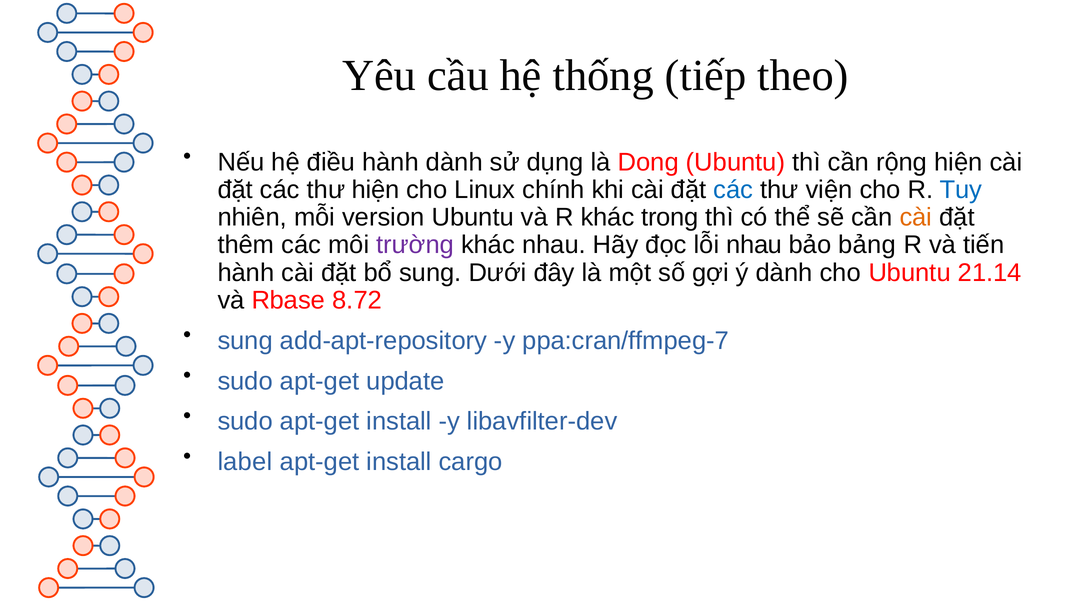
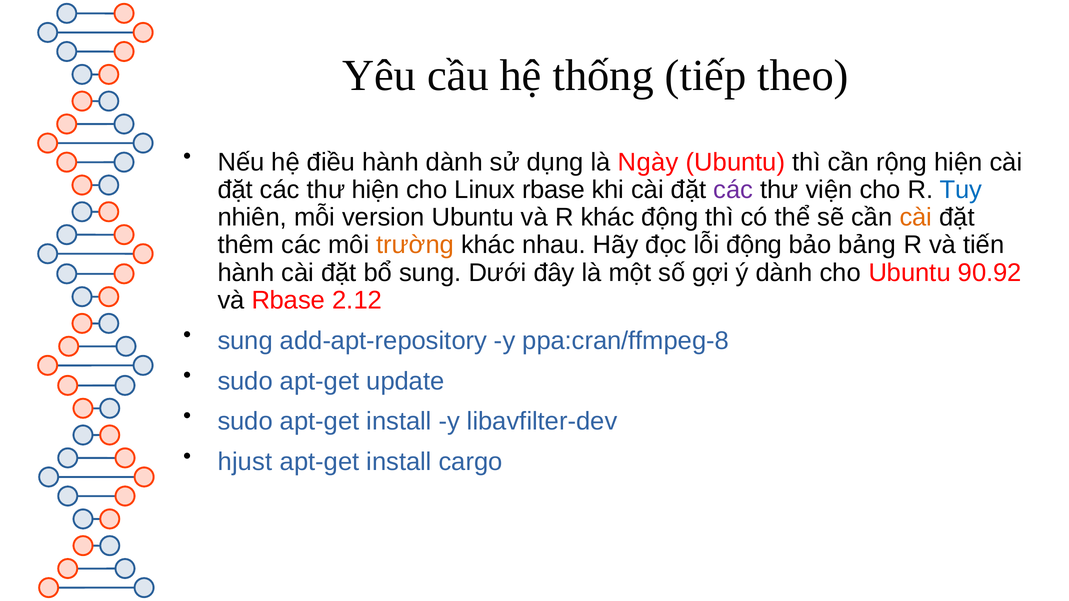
Dong: Dong -> Ngày
Linux chính: chính -> rbase
các at (733, 190) colour: blue -> purple
khác trong: trong -> động
trường colour: purple -> orange
lỗi nhau: nhau -> động
21.14: 21.14 -> 90.92
8.72: 8.72 -> 2.12
ppa:cran/ffmpeg-7: ppa:cran/ffmpeg-7 -> ppa:cran/ffmpeg-8
label: label -> hjust
